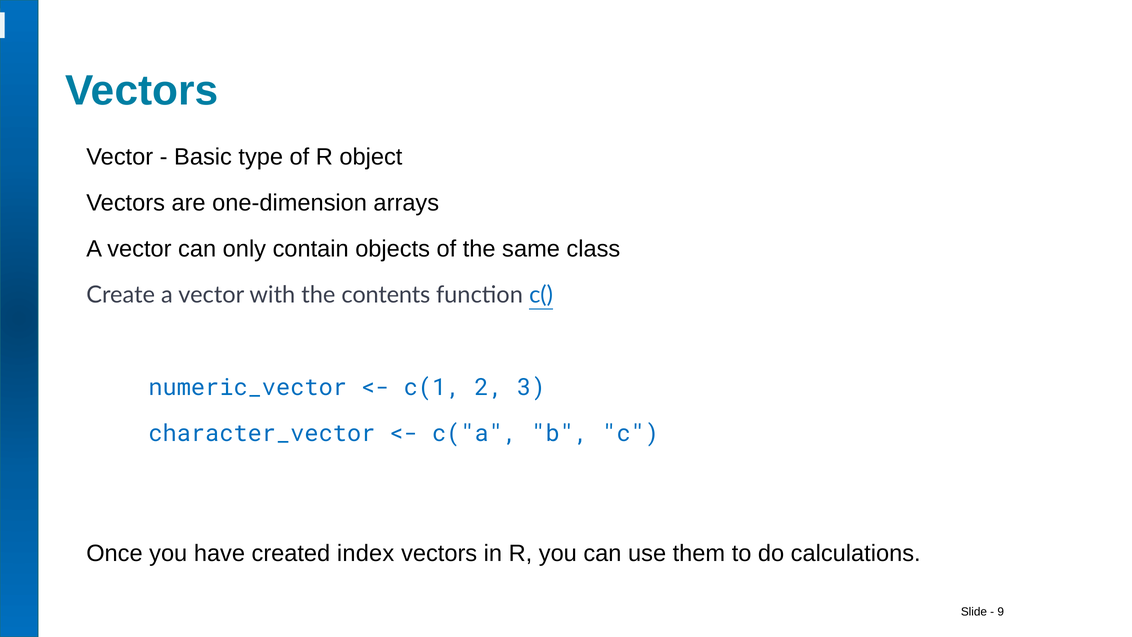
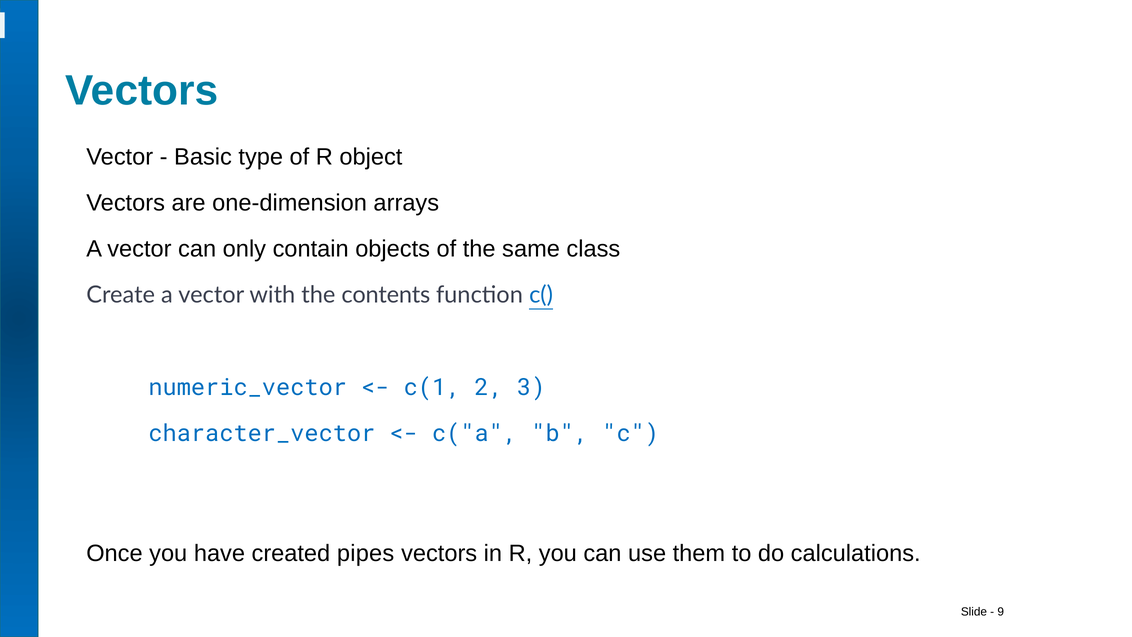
index: index -> pipes
